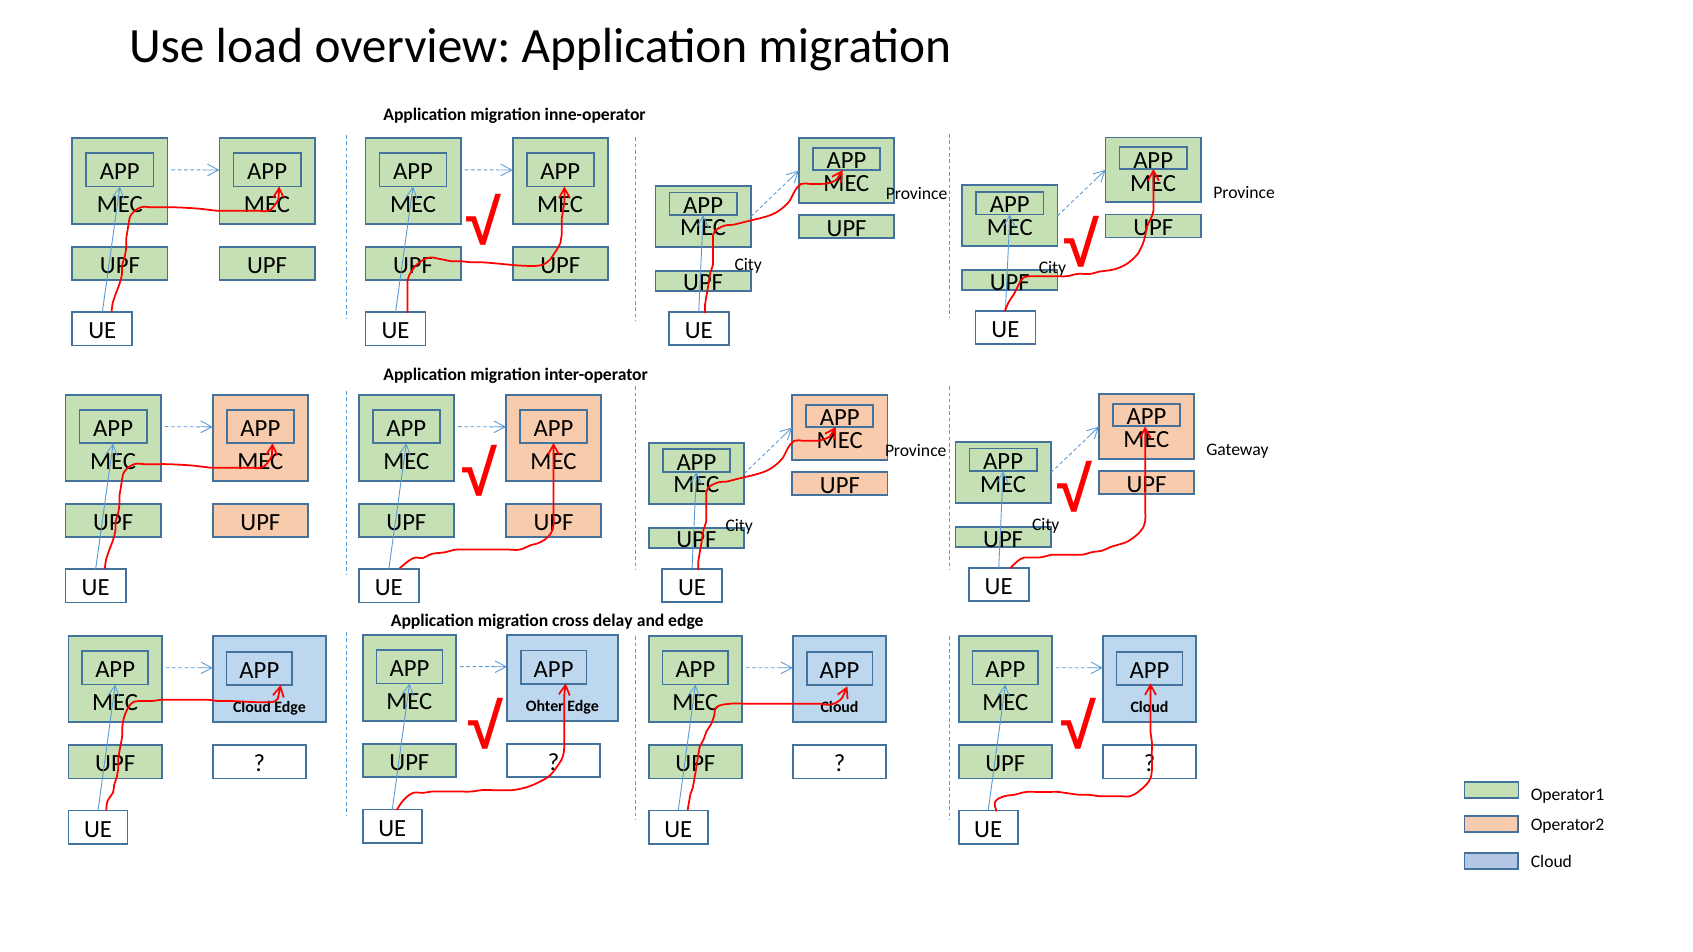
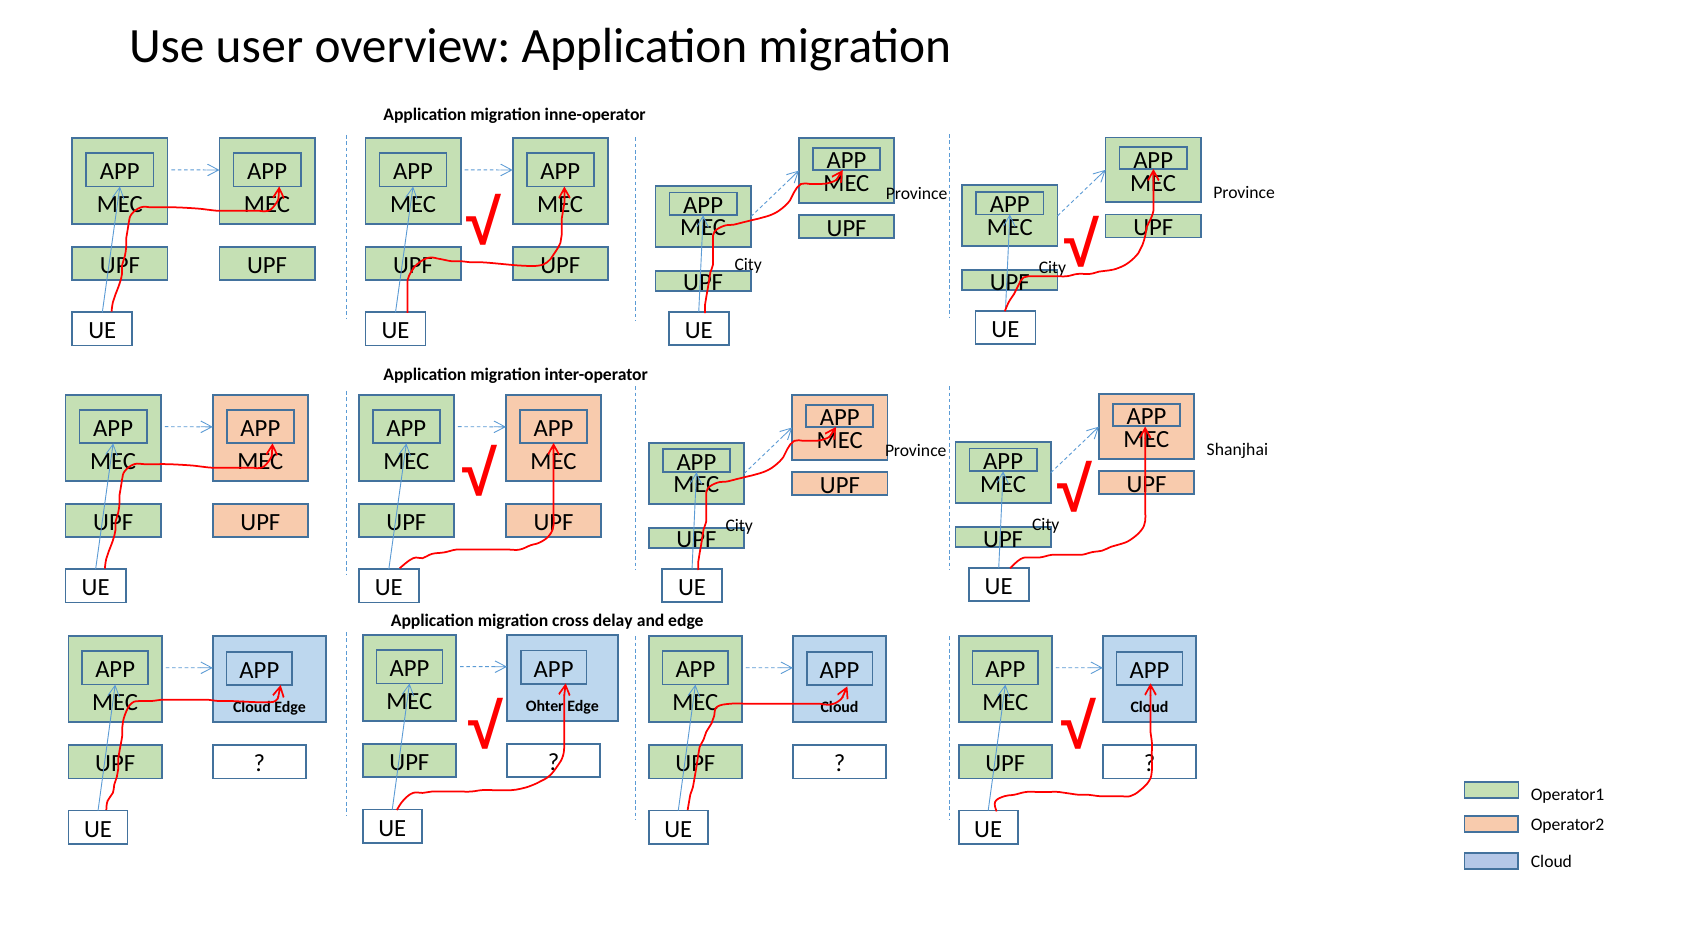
load: load -> user
Gateway: Gateway -> Shanjhai
